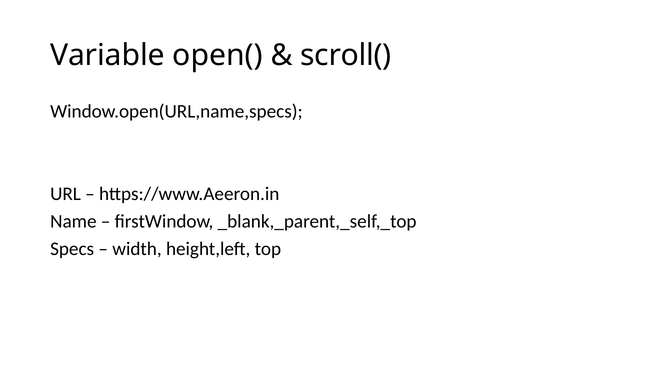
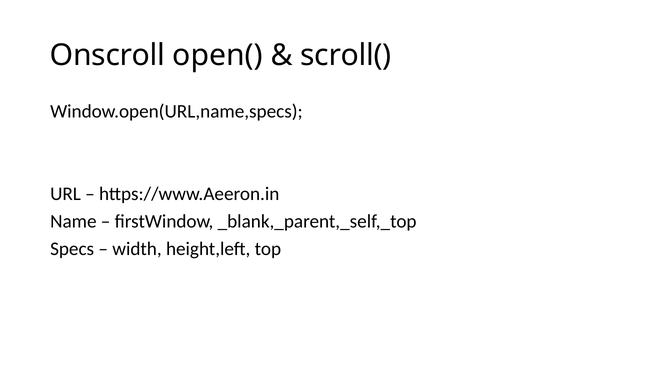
Variable: Variable -> Onscroll
